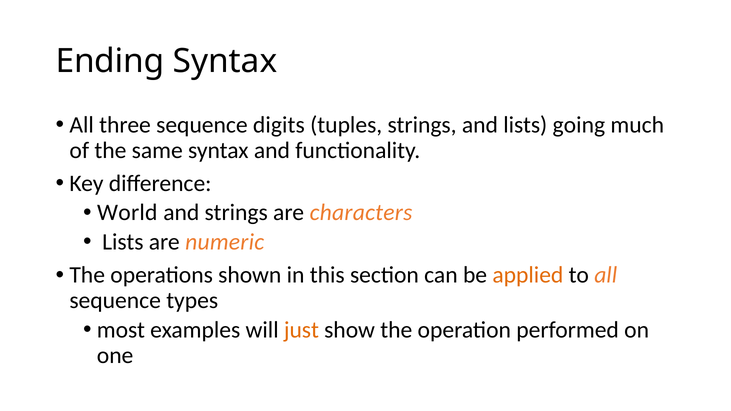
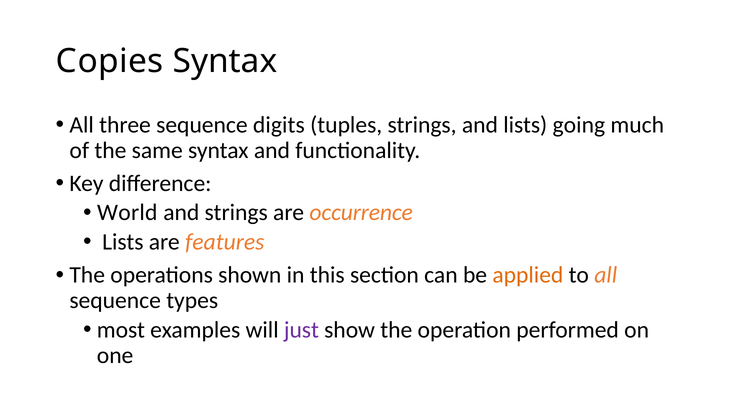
Ending: Ending -> Copies
characters: characters -> occurrence
numeric: numeric -> features
just colour: orange -> purple
